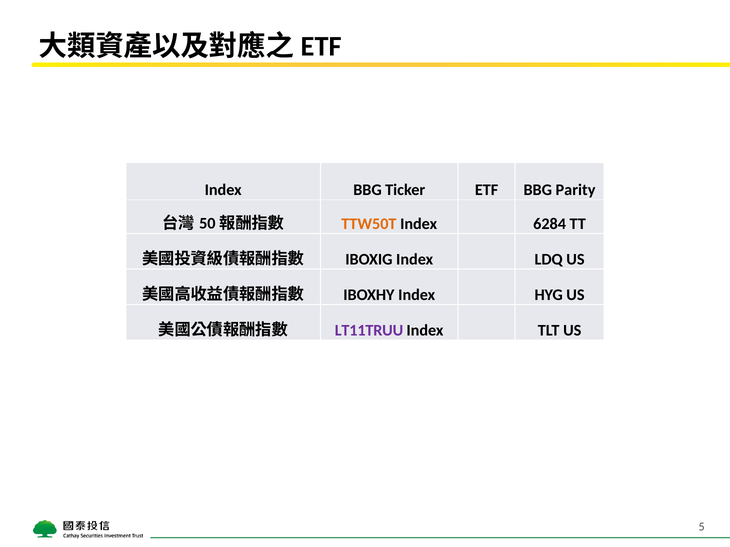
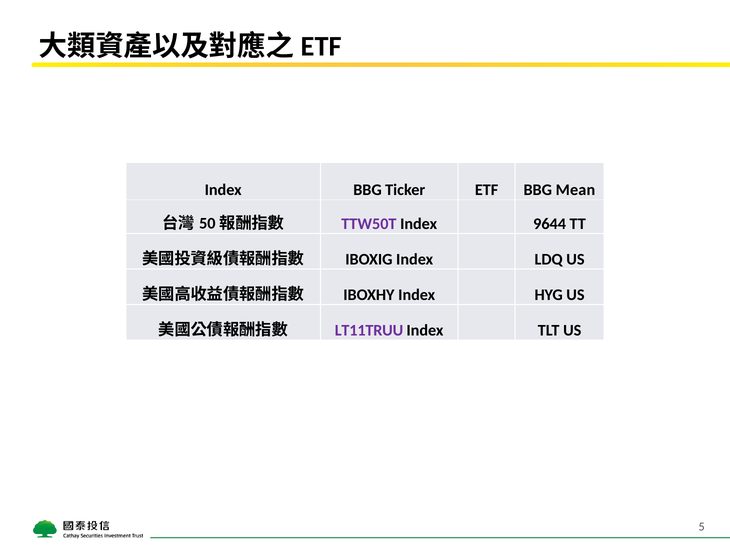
Parity: Parity -> Mean
TTW50T colour: orange -> purple
6284: 6284 -> 9644
